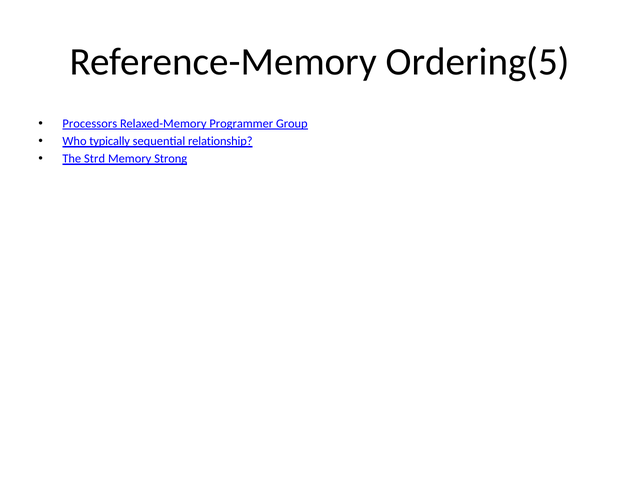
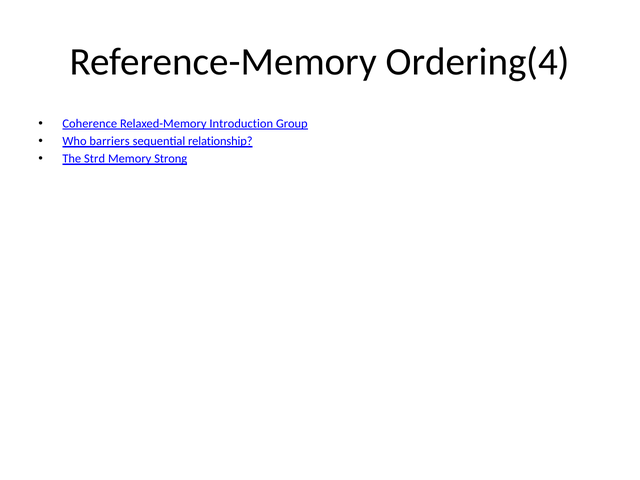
Ordering(5: Ordering(5 -> Ordering(4
Processors: Processors -> Coherence
Programmer: Programmer -> Introduction
typically: typically -> barriers
